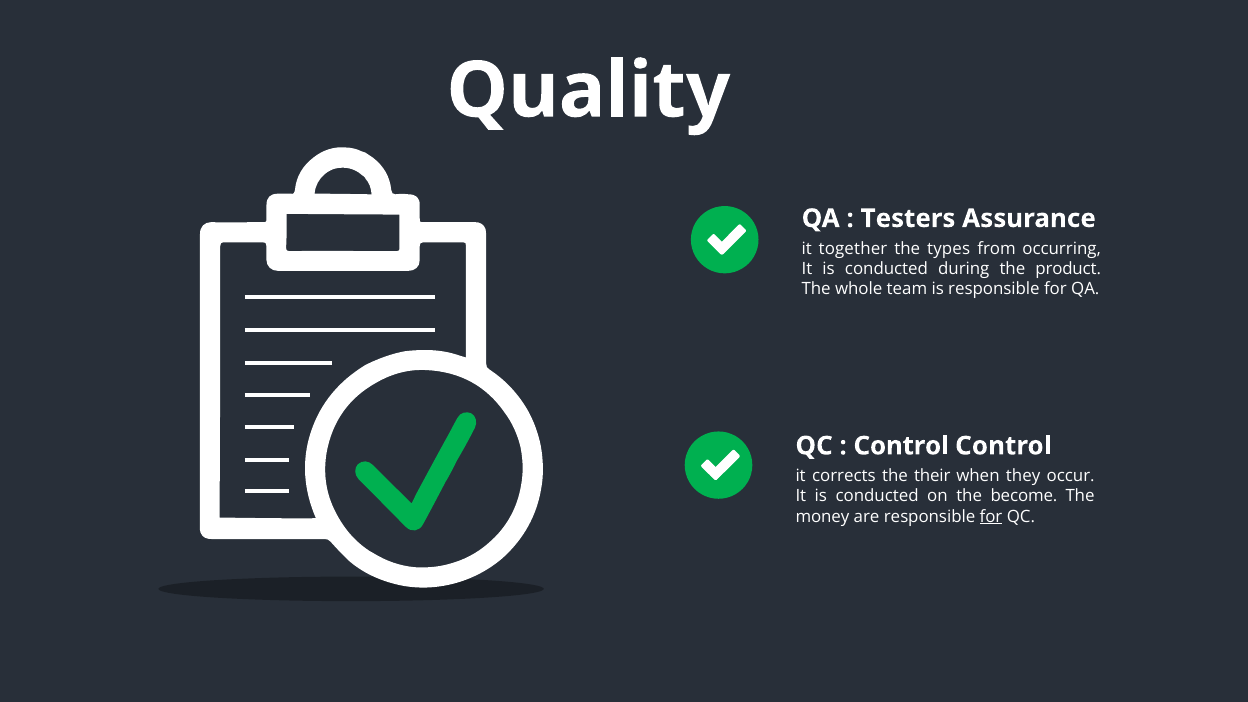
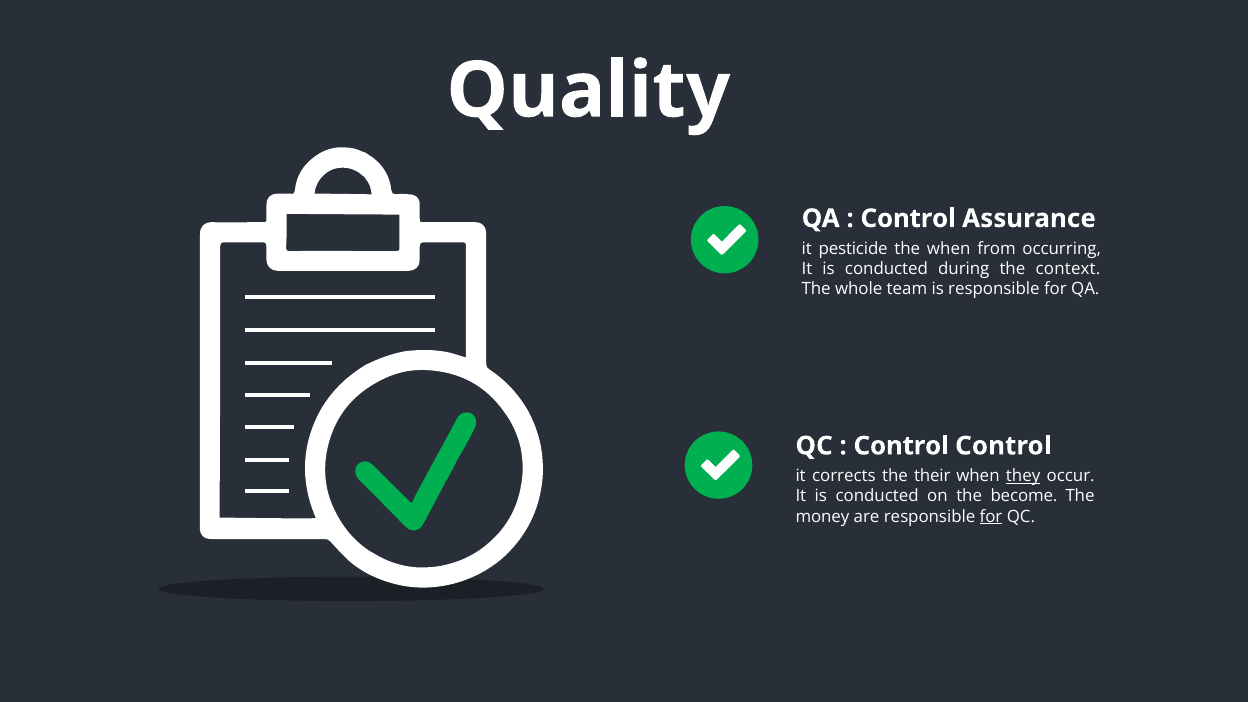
Testers at (908, 218): Testers -> Control
together: together -> pesticide
the types: types -> when
product: product -> context
they underline: none -> present
